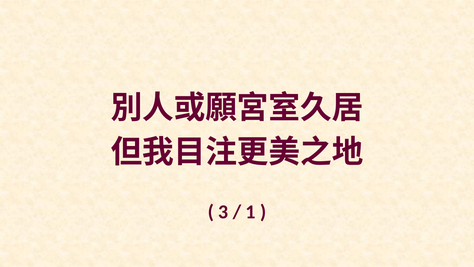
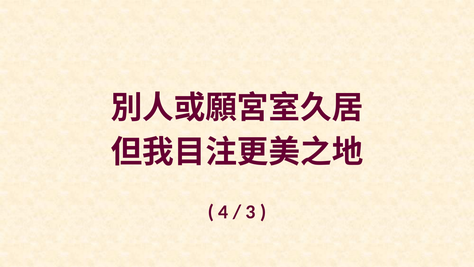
3: 3 -> 4
1: 1 -> 3
